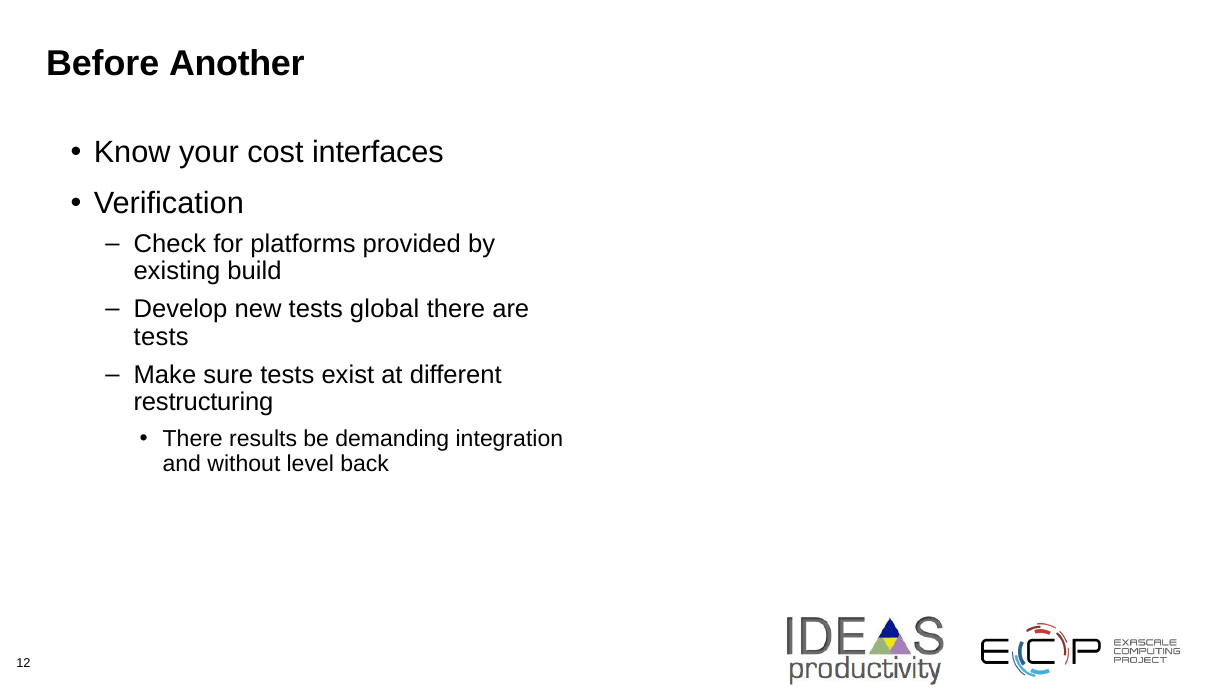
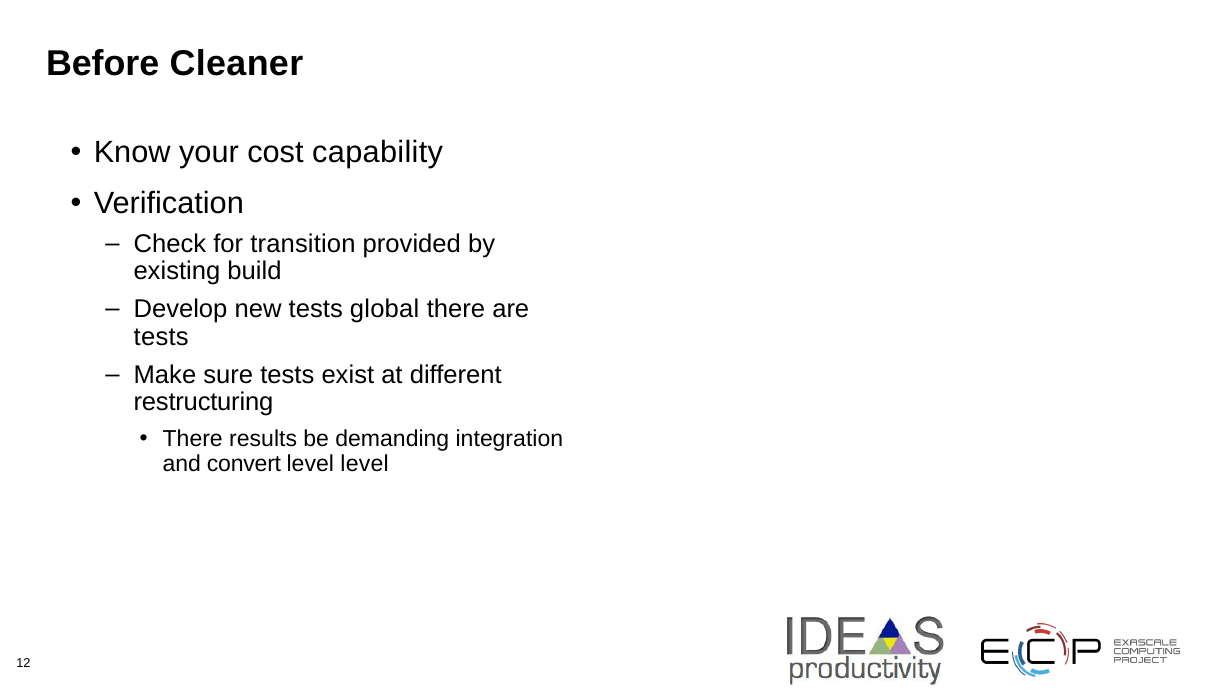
Another: Another -> Cleaner
interfaces: interfaces -> capability
platforms: platforms -> transition
without: without -> convert
level back: back -> level
